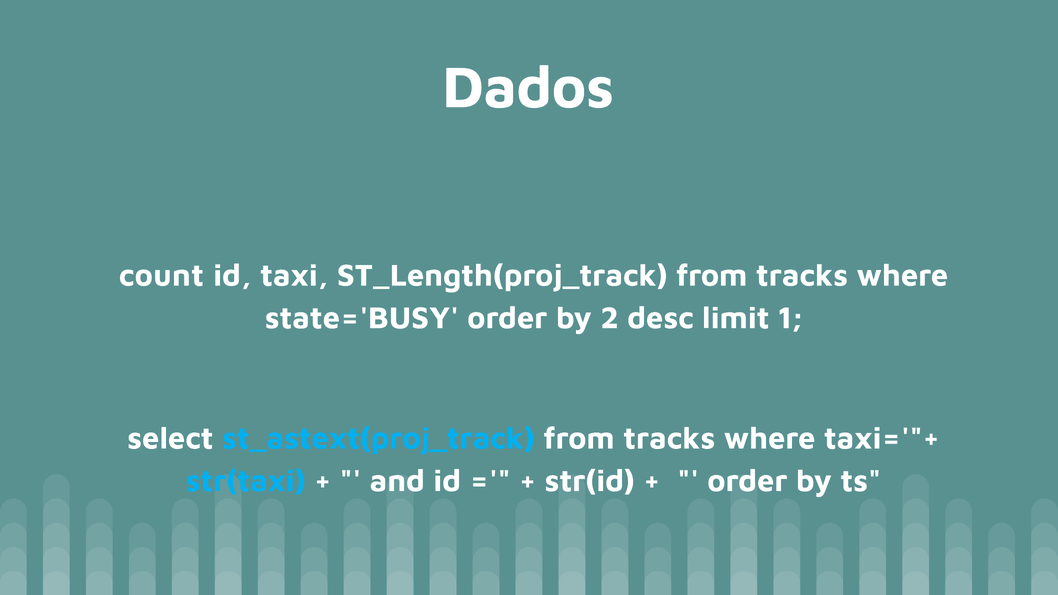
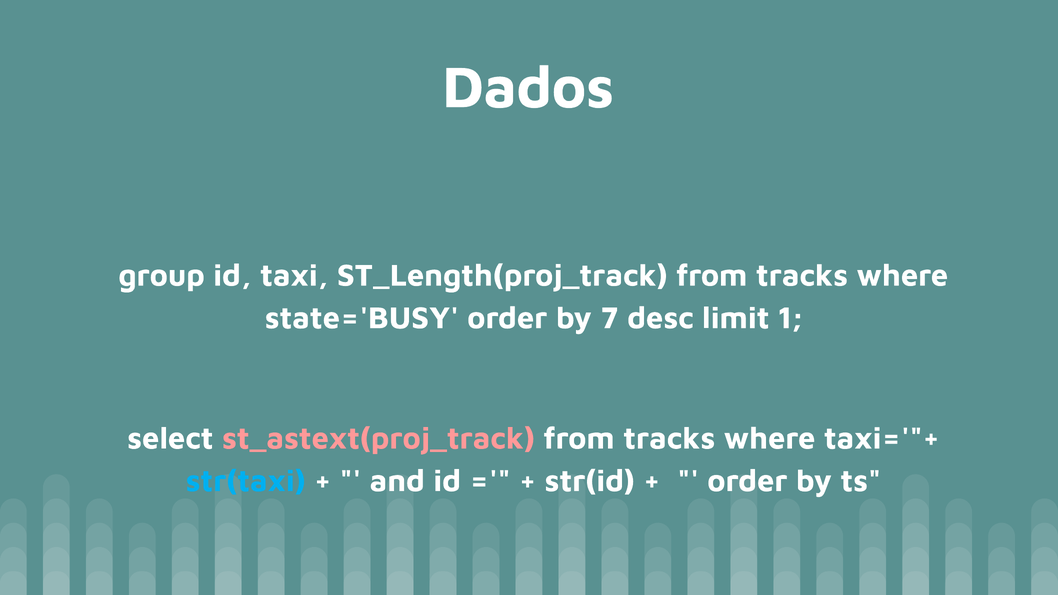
count: count -> group
2: 2 -> 7
st_astext(proj_track colour: light blue -> pink
